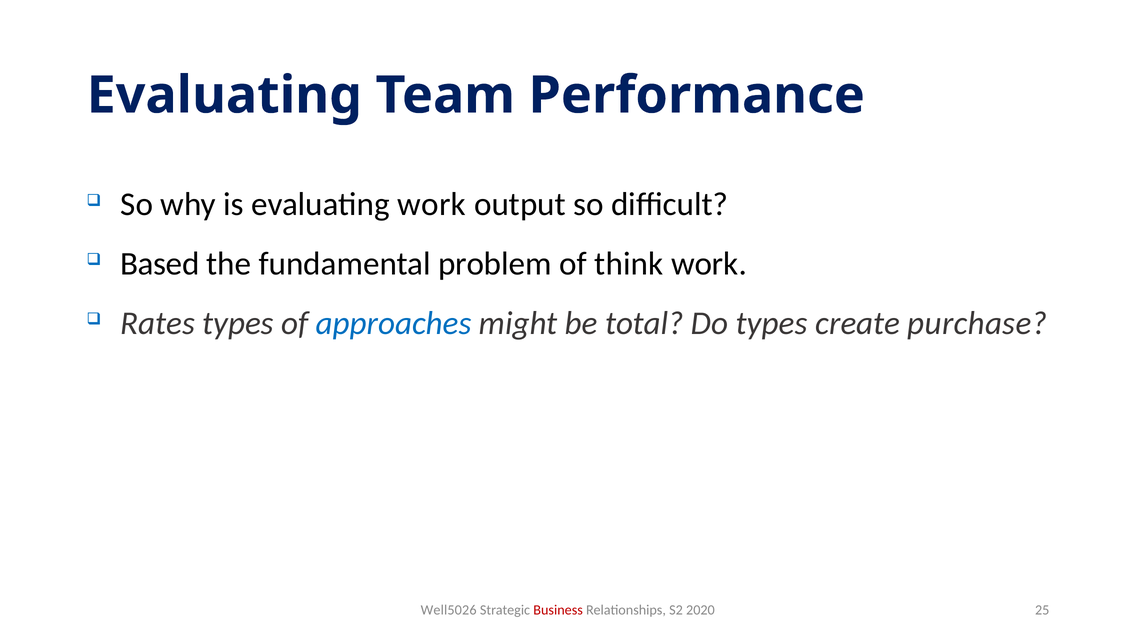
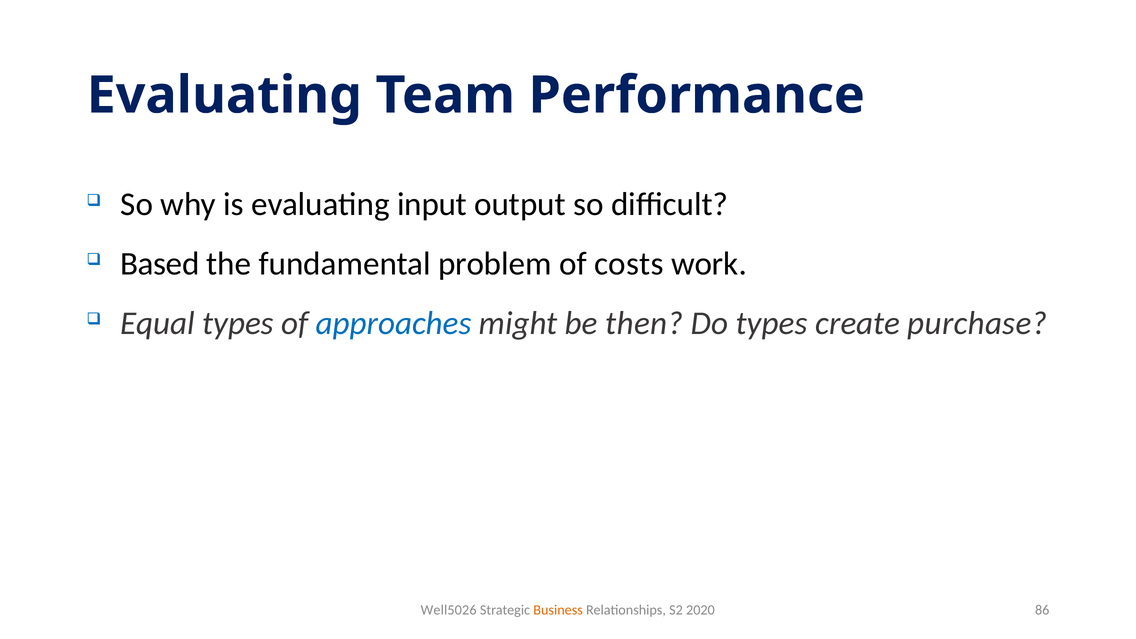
evaluating work: work -> input
think: think -> costs
Rates: Rates -> Equal
total: total -> then
Business colour: red -> orange
25: 25 -> 86
